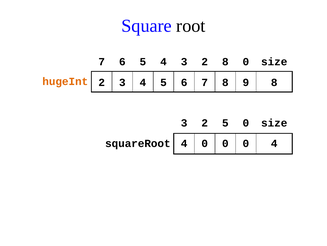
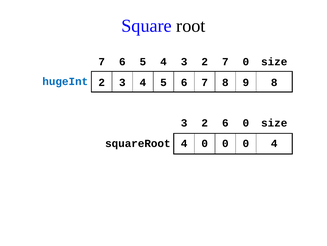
2 8: 8 -> 7
hugeInt colour: orange -> blue
2 5: 5 -> 6
